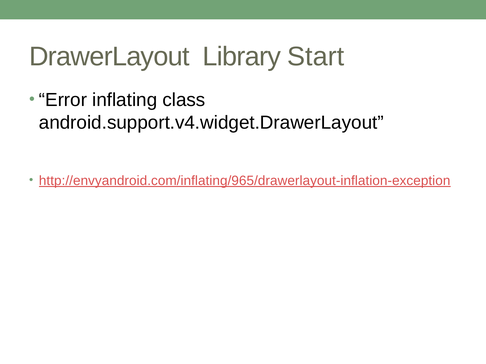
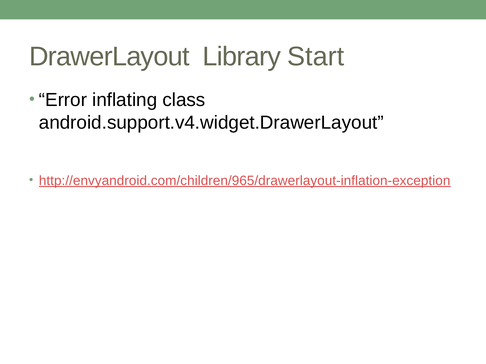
http://envyandroid.com/inflating/965/drawerlayout-inflation-exception: http://envyandroid.com/inflating/965/drawerlayout-inflation-exception -> http://envyandroid.com/children/965/drawerlayout-inflation-exception
